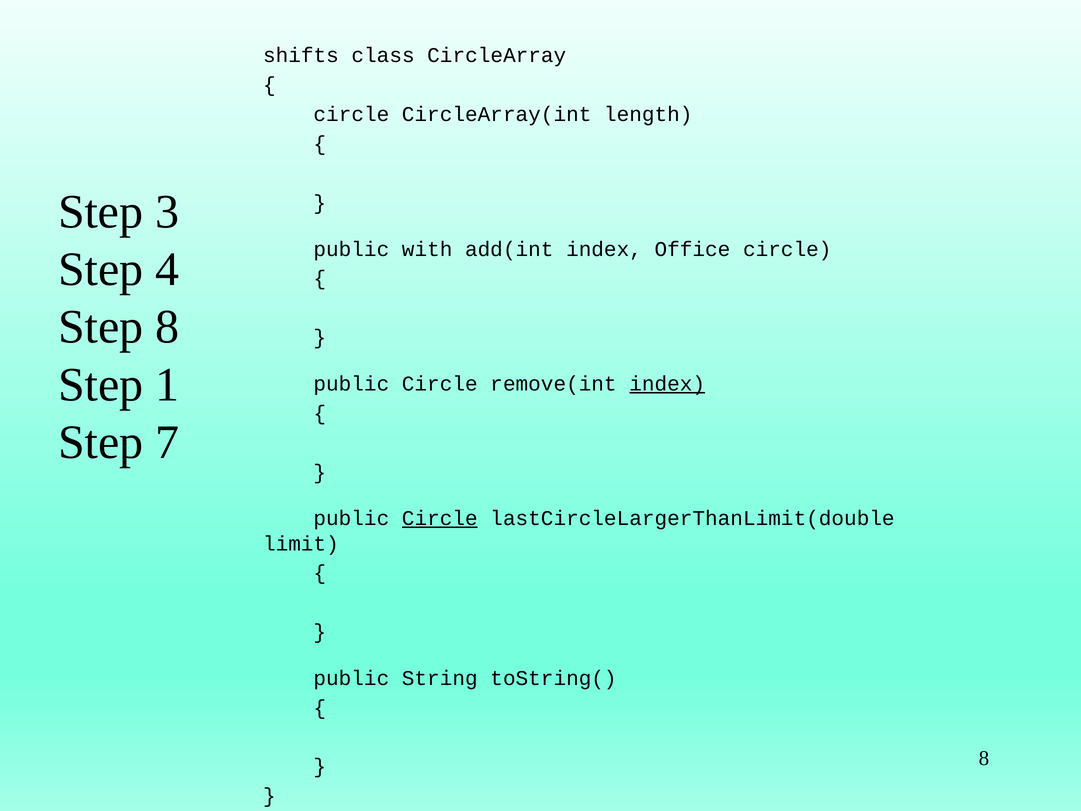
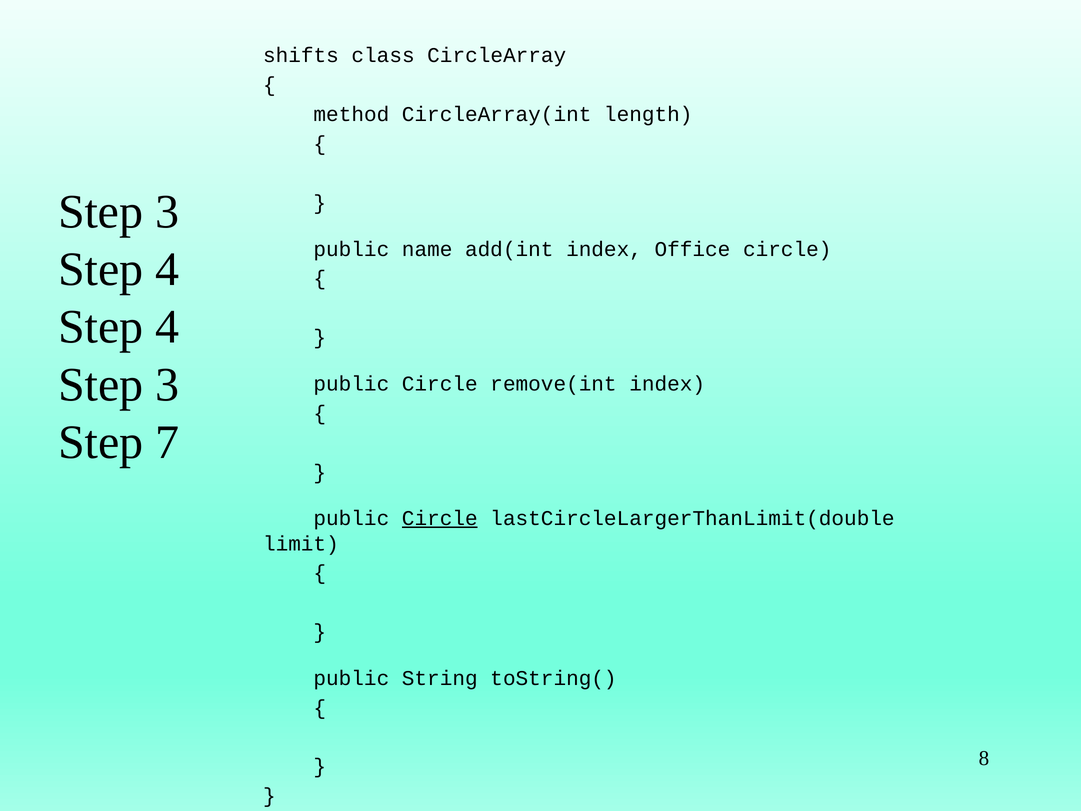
circle at (351, 114): circle -> method
with: with -> name
8 at (167, 327): 8 -> 4
1 at (167, 385): 1 -> 3
index at (667, 384) underline: present -> none
